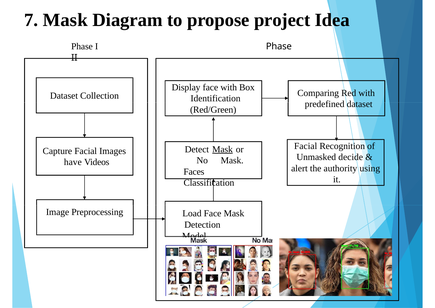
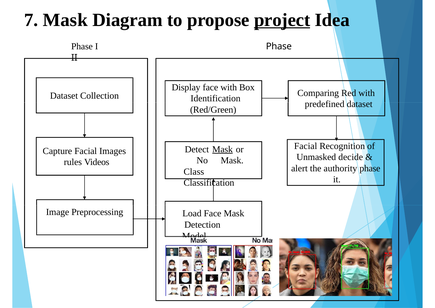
project underline: none -> present
have: have -> rules
authority using: using -> phase
Faces: Faces -> Class
